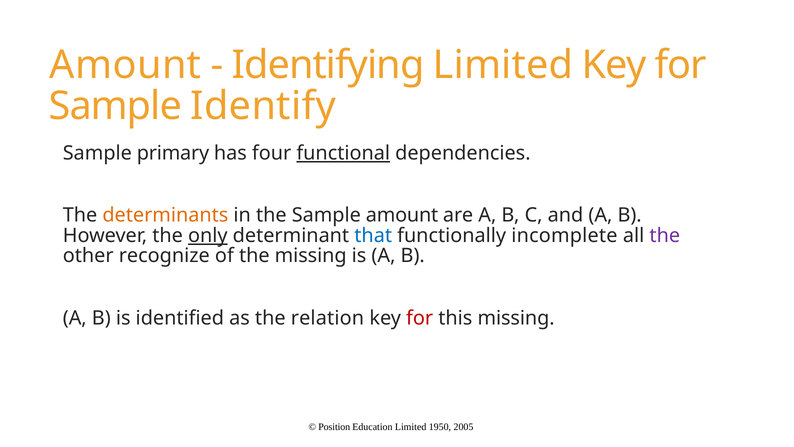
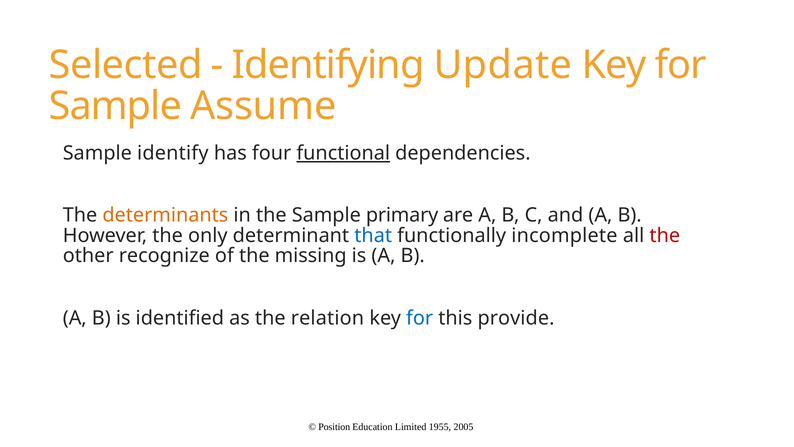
Amount at (125, 65): Amount -> Selected
Identifying Limited: Limited -> Update
Identify: Identify -> Assume
primary: primary -> identify
Sample amount: amount -> primary
only underline: present -> none
the at (665, 235) colour: purple -> red
for at (420, 318) colour: red -> blue
this missing: missing -> provide
1950: 1950 -> 1955
